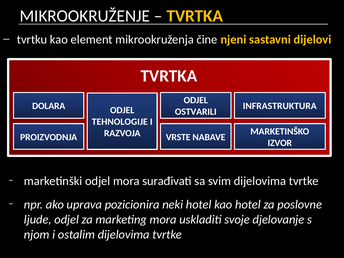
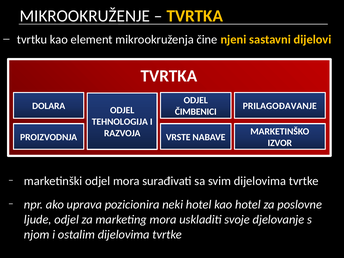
INFRASTRUKTURA: INFRASTRUKTURA -> PRILAGOĐAVANJE
OSTVARILI: OSTVARILI -> ČIMBENICI
TEHNOLOGIJE: TEHNOLOGIJE -> TEHNOLOGIJA
